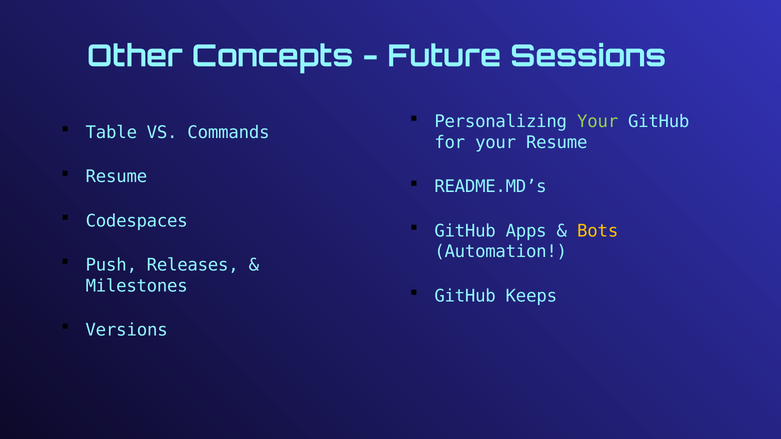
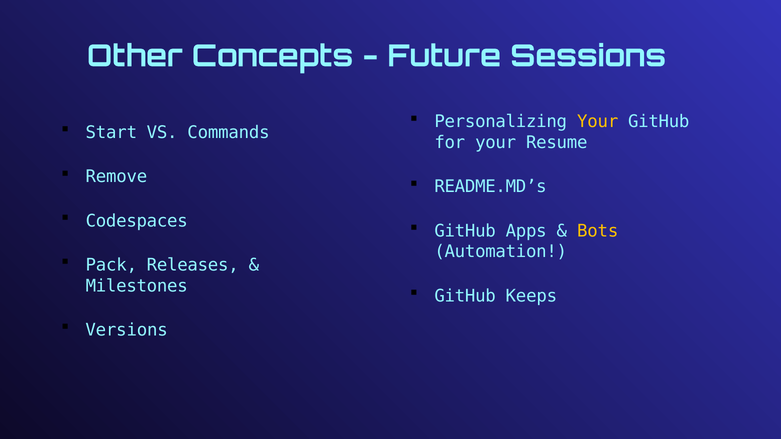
Your at (598, 122) colour: light green -> yellow
Table: Table -> Start
Resume at (116, 177): Resume -> Remove
Push: Push -> Pack
